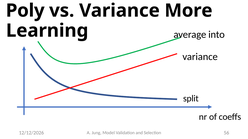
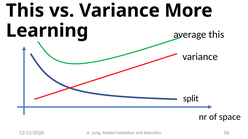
Poly at (25, 11): Poly -> This
average into: into -> this
coeffs: coeffs -> space
